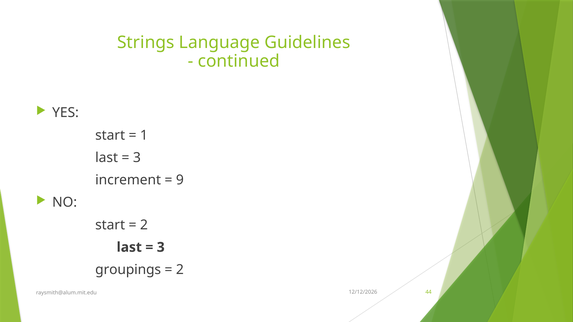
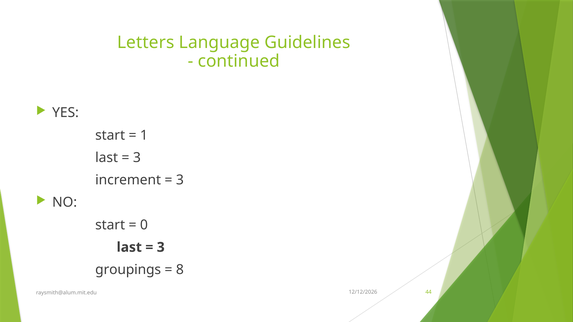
Strings: Strings -> Letters
9 at (180, 180): 9 -> 3
2 at (144, 225): 2 -> 0
2 at (180, 270): 2 -> 8
